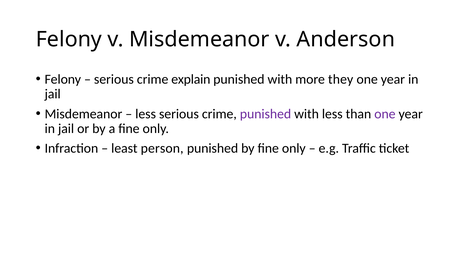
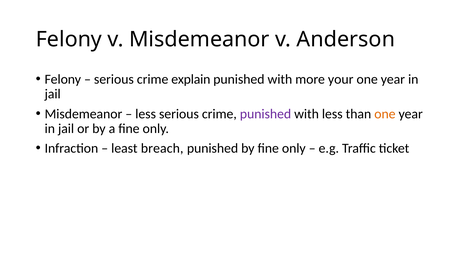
they: they -> your
one at (385, 114) colour: purple -> orange
person: person -> breach
